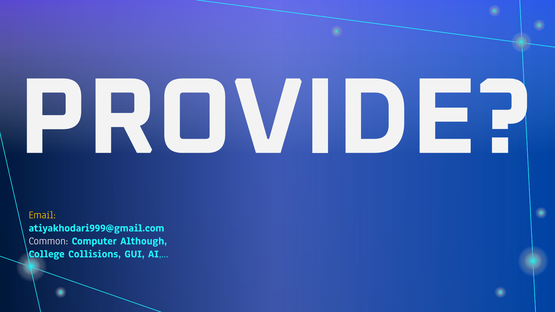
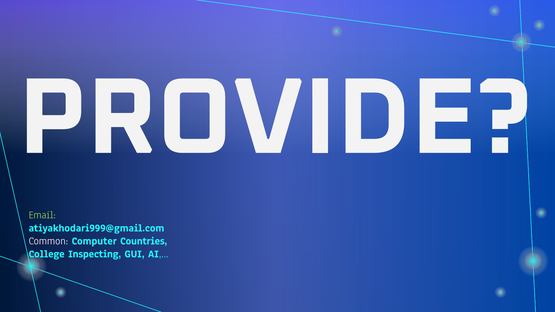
Email colour: yellow -> light green
Although: Although -> Countries
Collisions: Collisions -> Inspecting
